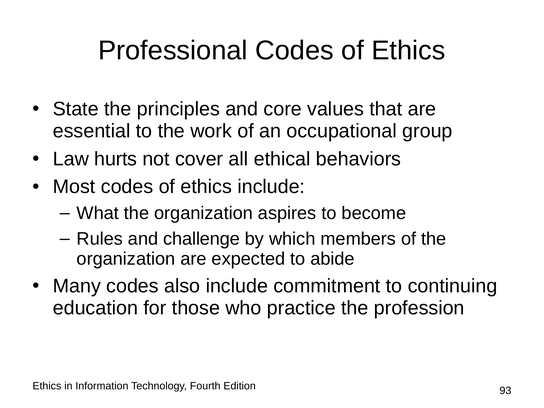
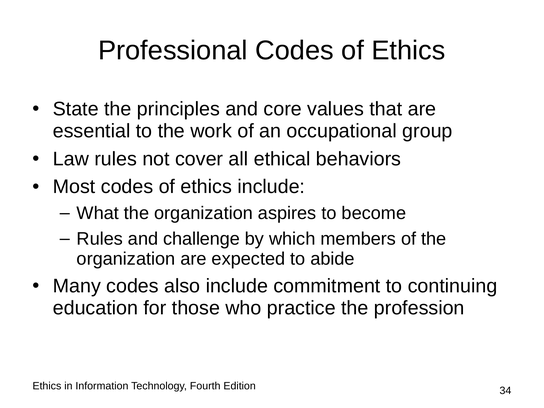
Law hurts: hurts -> rules
93: 93 -> 34
